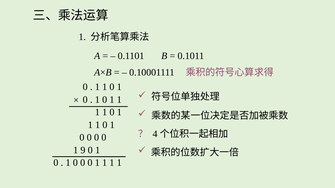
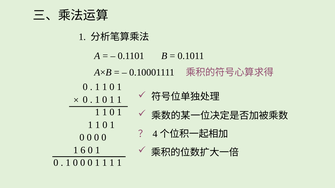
9: 9 -> 6
